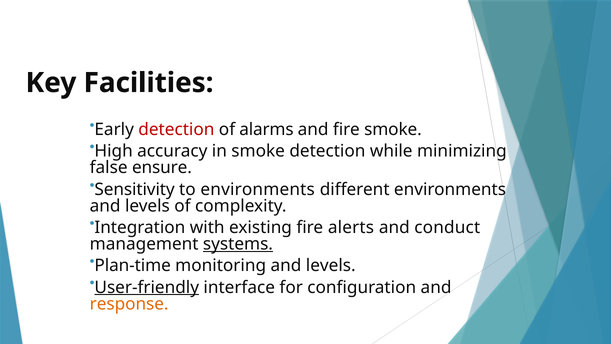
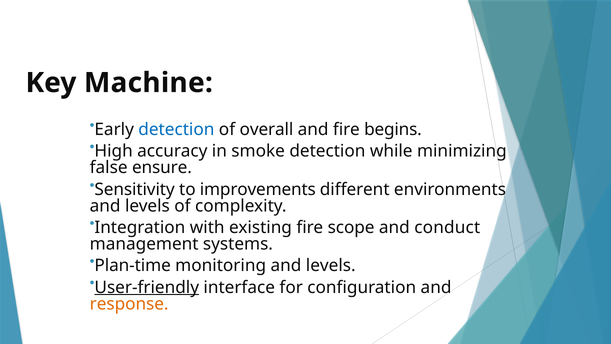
Facilities: Facilities -> Machine
detection at (176, 130) colour: red -> blue
alarms: alarms -> overall
fire smoke: smoke -> begins
to environments: environments -> improvements
alerts: alerts -> scope
systems underline: present -> none
